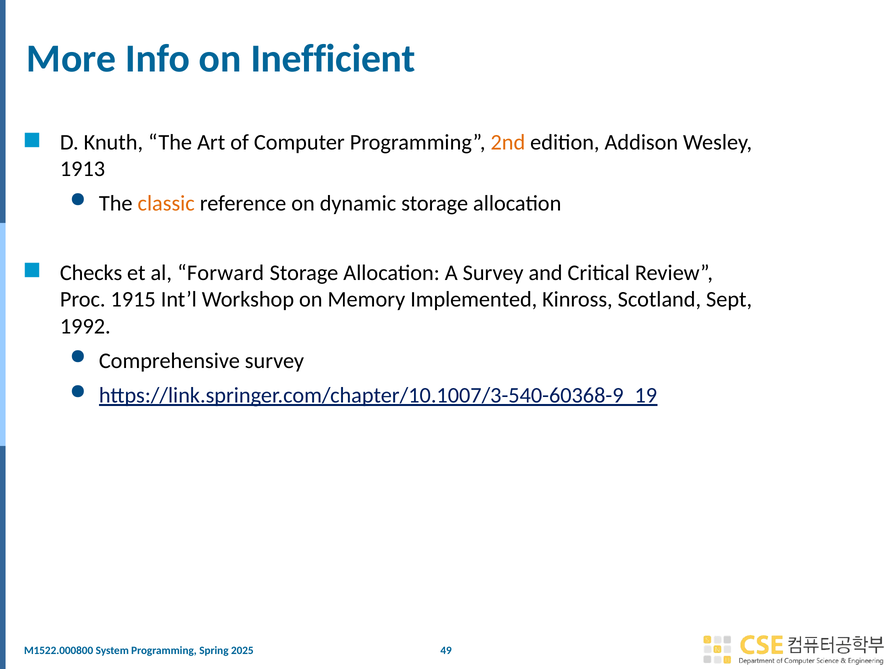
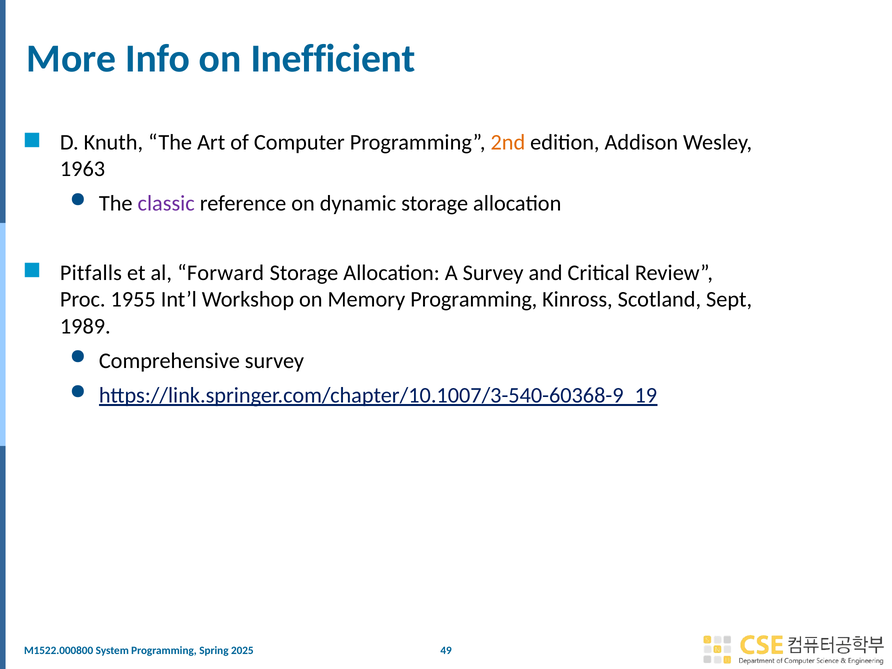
1913: 1913 -> 1963
classic colour: orange -> purple
Checks: Checks -> Pitfalls
1915: 1915 -> 1955
Memory Implemented: Implemented -> Programming
1992: 1992 -> 1989
